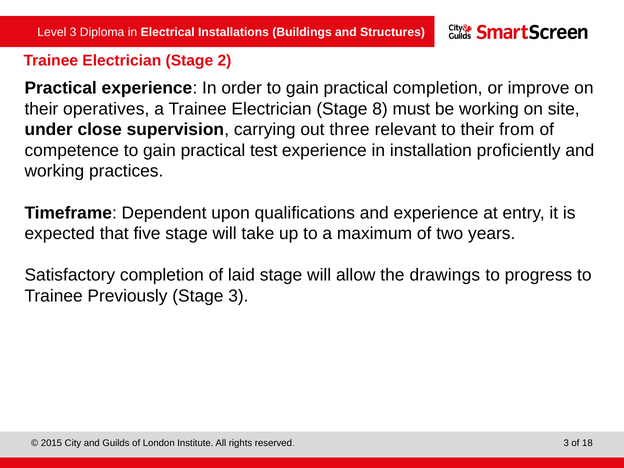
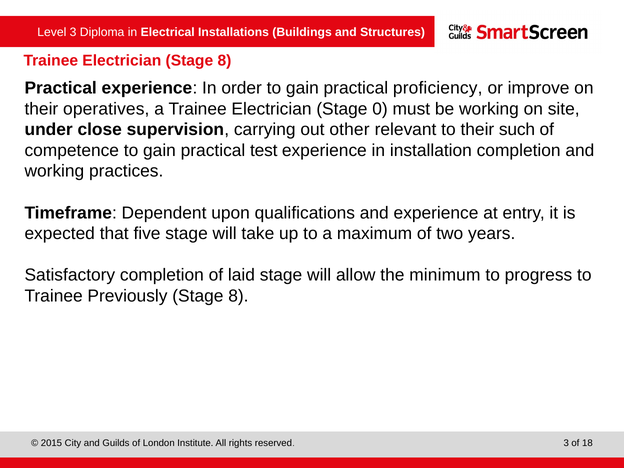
Electrician Stage 2: 2 -> 8
practical completion: completion -> proficiency
8: 8 -> 0
three: three -> other
from: from -> such
installation proficiently: proficiently -> completion
drawings: drawings -> minimum
3 at (238, 296): 3 -> 8
